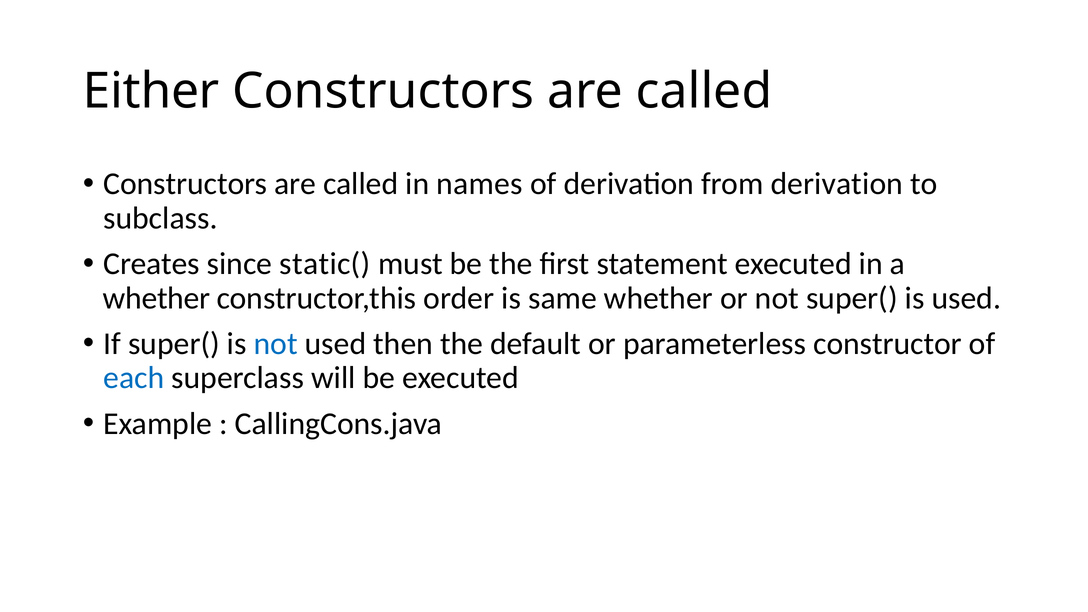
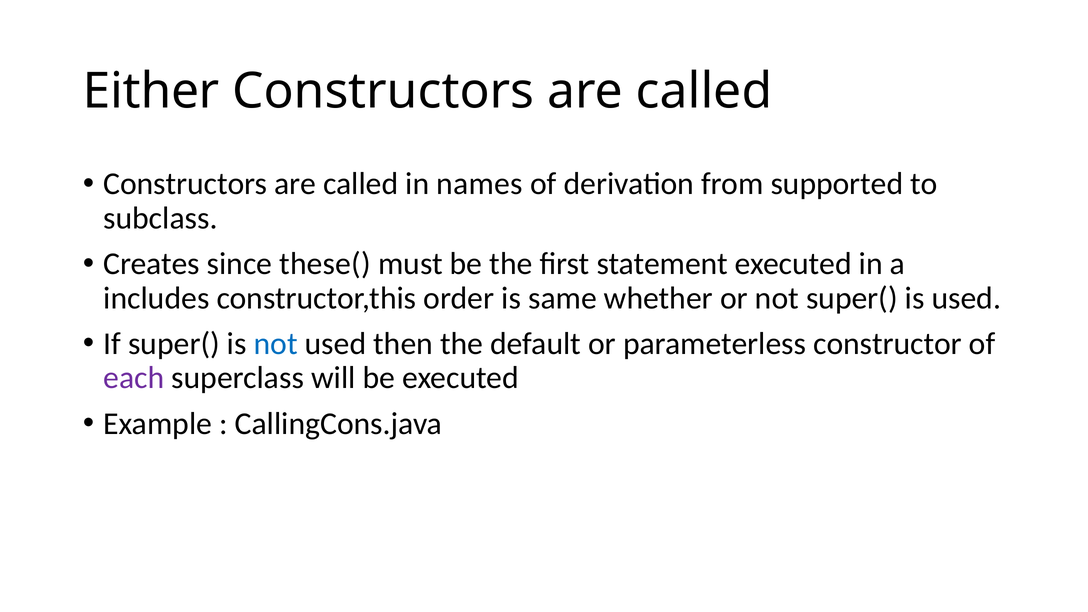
from derivation: derivation -> supported
static(: static( -> these(
whether at (157, 298): whether -> includes
each colour: blue -> purple
